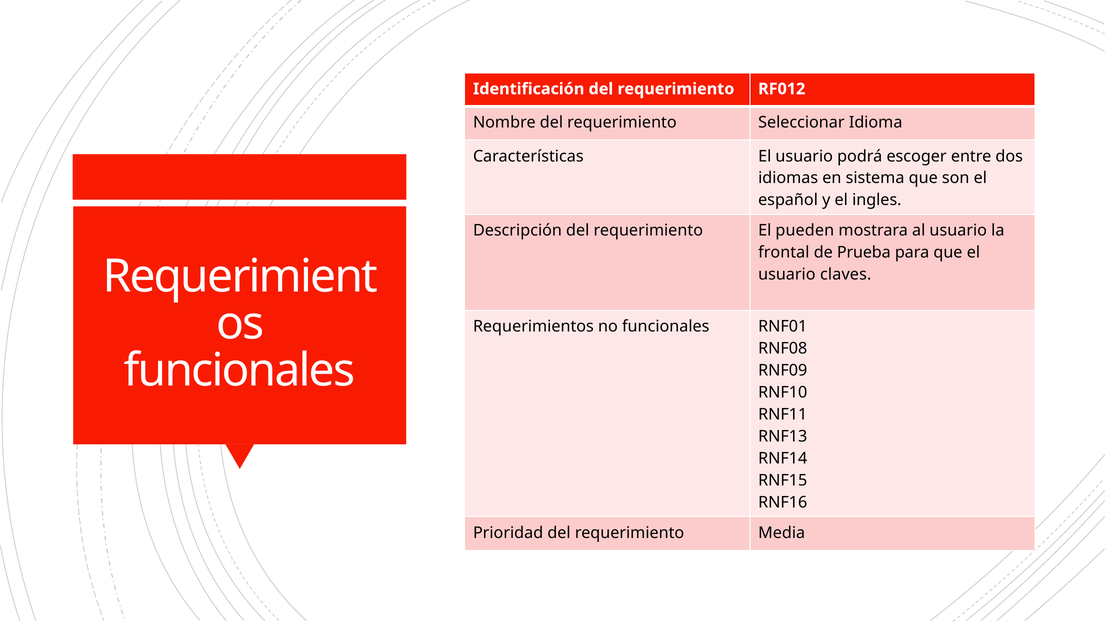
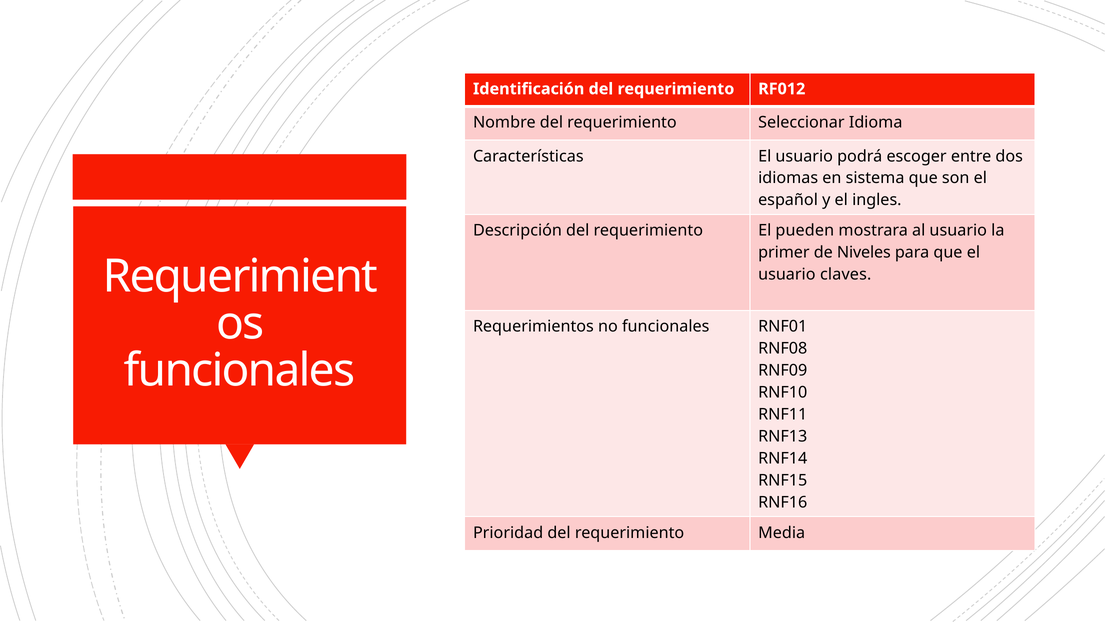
frontal: frontal -> primer
Prueba: Prueba -> Niveles
